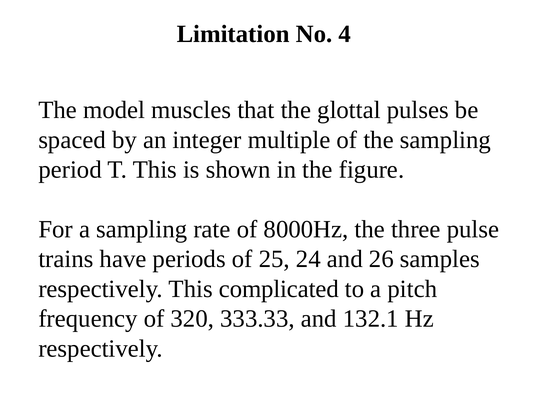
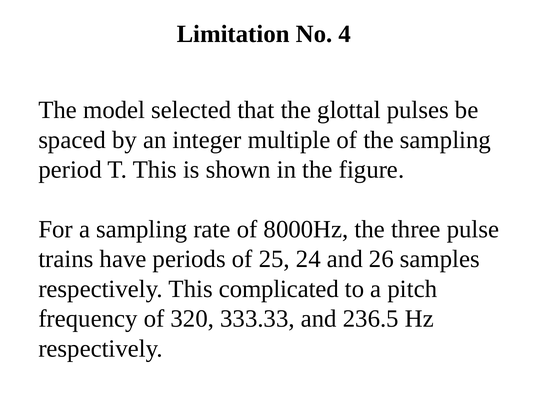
muscles: muscles -> selected
132.1: 132.1 -> 236.5
